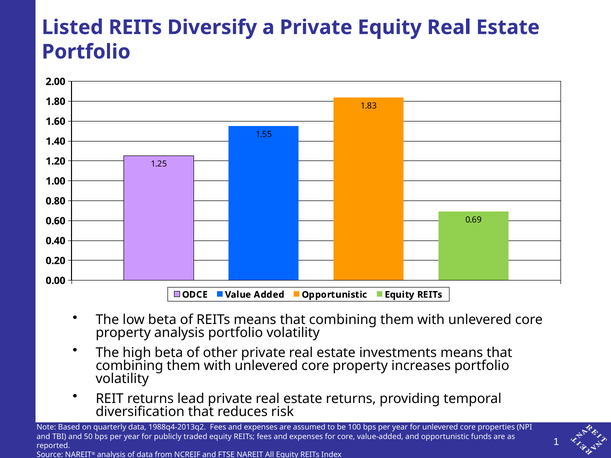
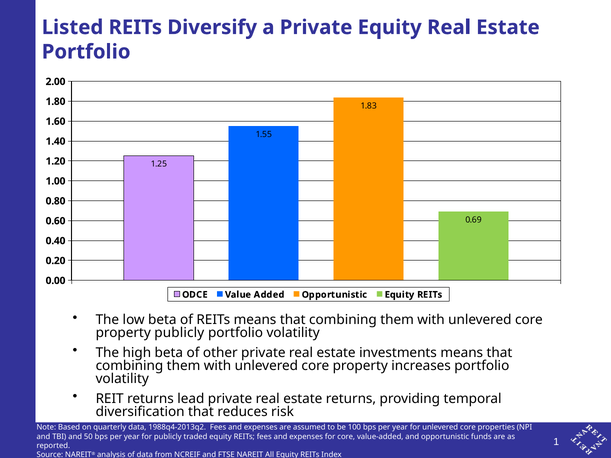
property analysis: analysis -> publicly
